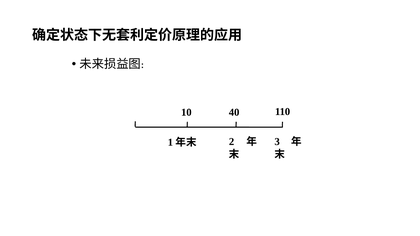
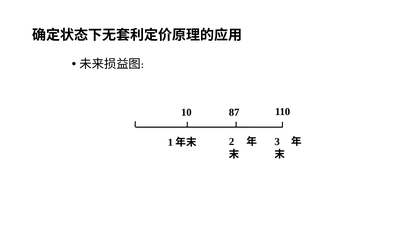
40: 40 -> 87
